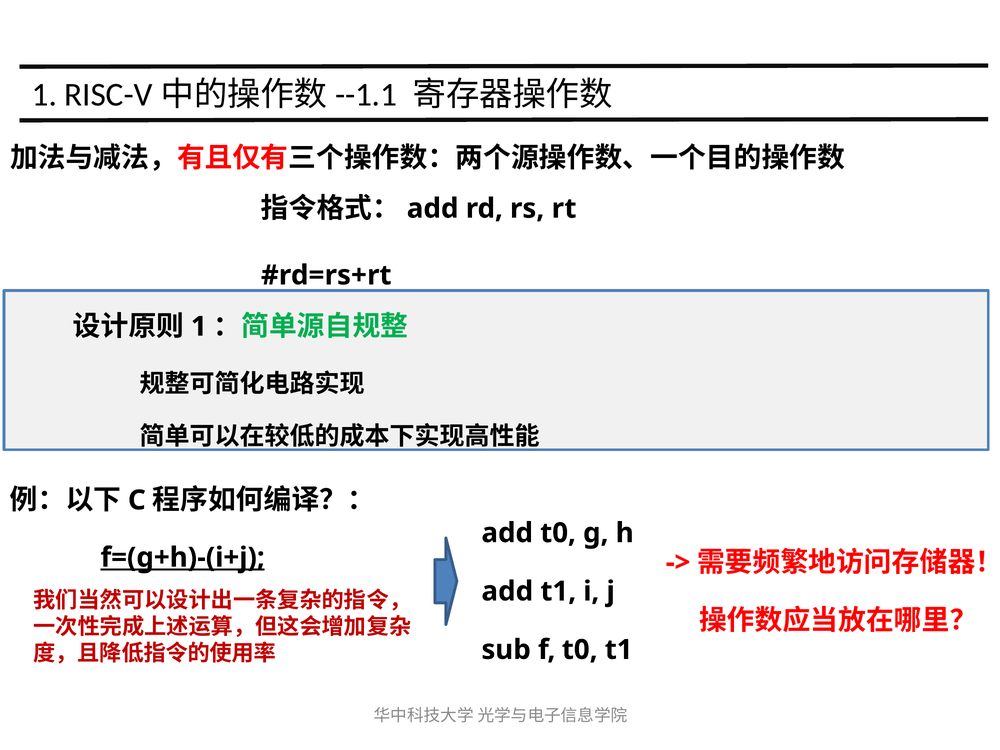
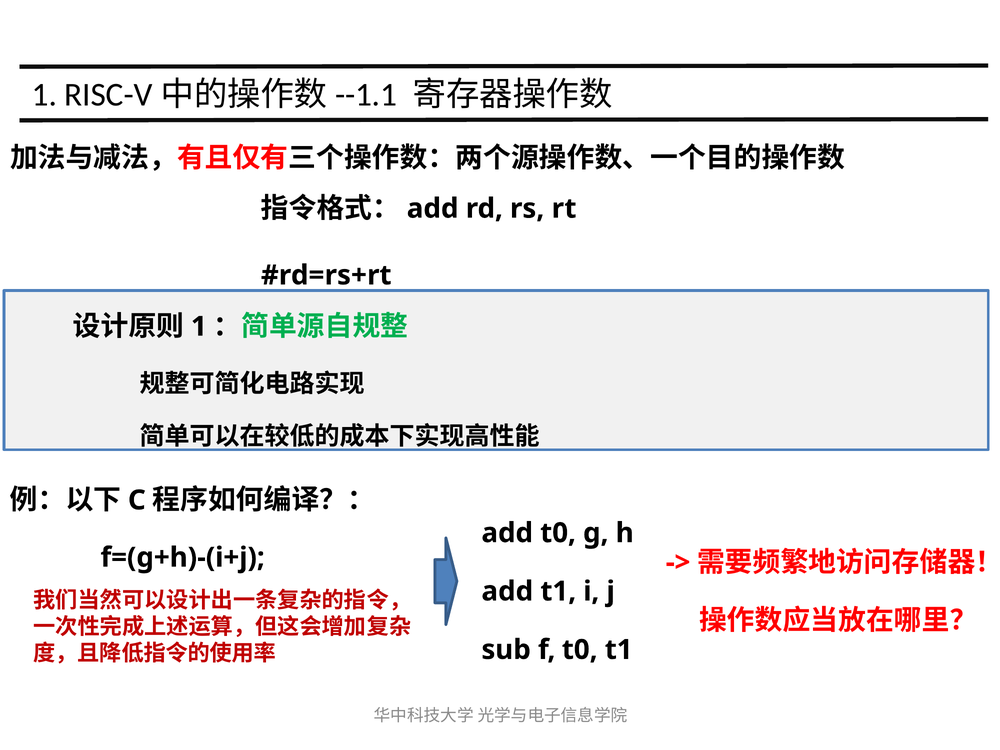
f=(g+h)-(i+j underline: present -> none
